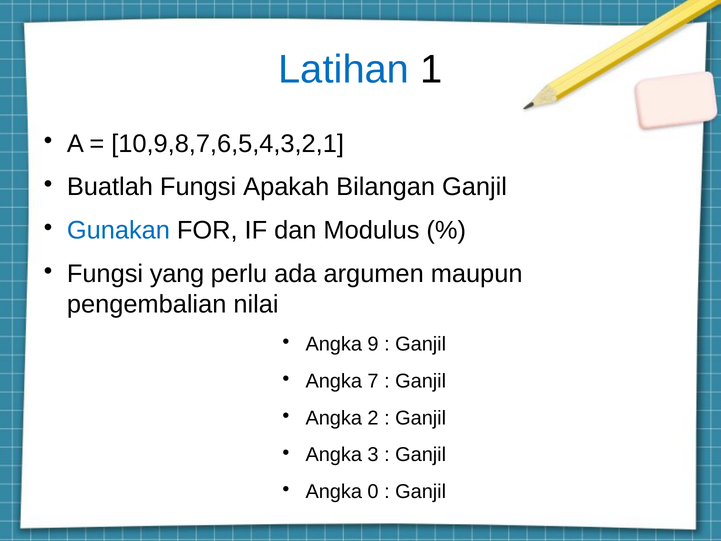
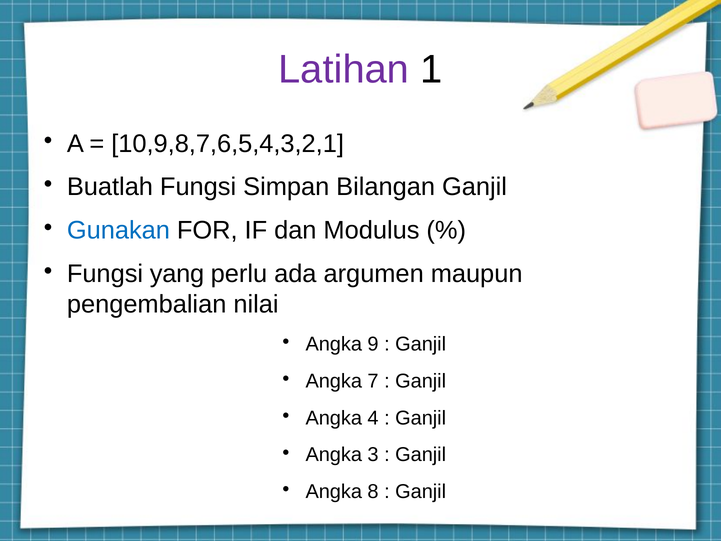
Latihan colour: blue -> purple
Apakah: Apakah -> Simpan
2: 2 -> 4
0: 0 -> 8
